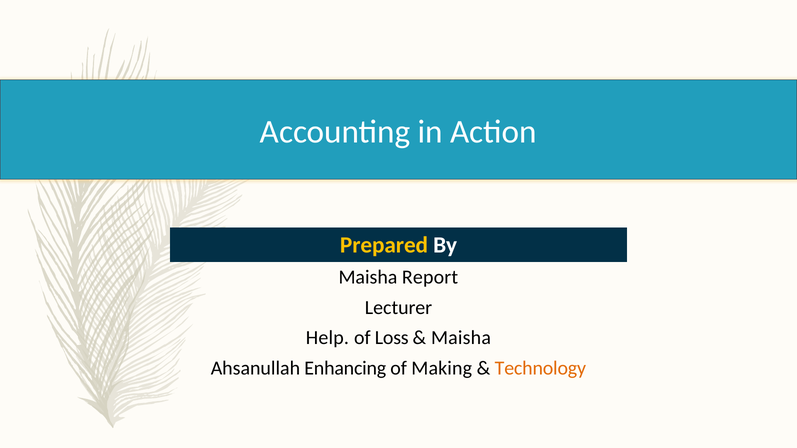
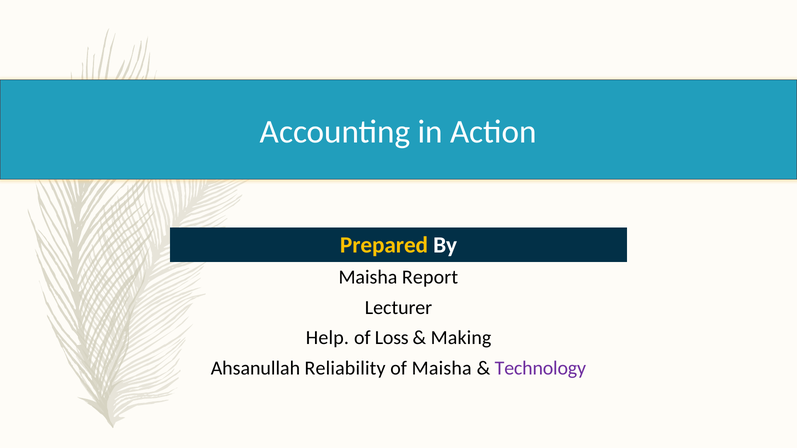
Maisha at (461, 338): Maisha -> Making
Enhancing: Enhancing -> Reliability
of Making: Making -> Maisha
Technology colour: orange -> purple
